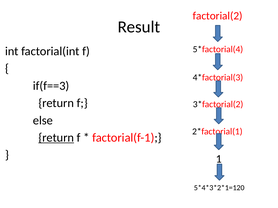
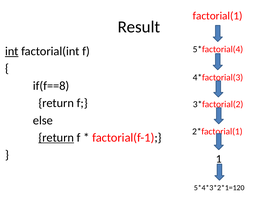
factorial(2: factorial(2 -> factorial(1
int underline: none -> present
if(f==3: if(f==3 -> if(f==8
